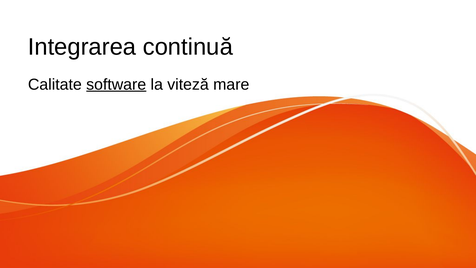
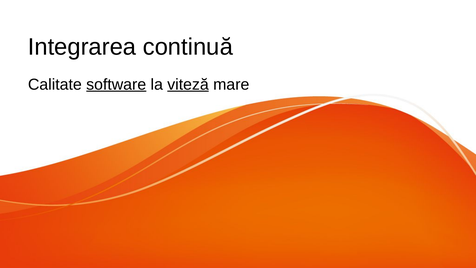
viteză underline: none -> present
